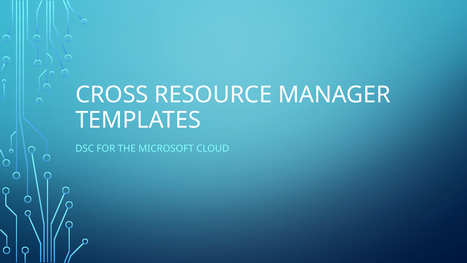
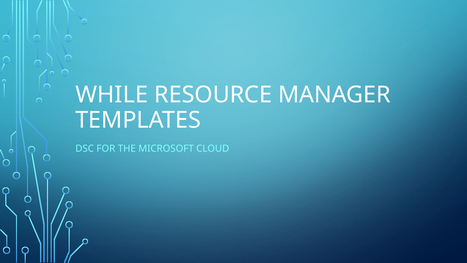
CROSS: CROSS -> WHILE
